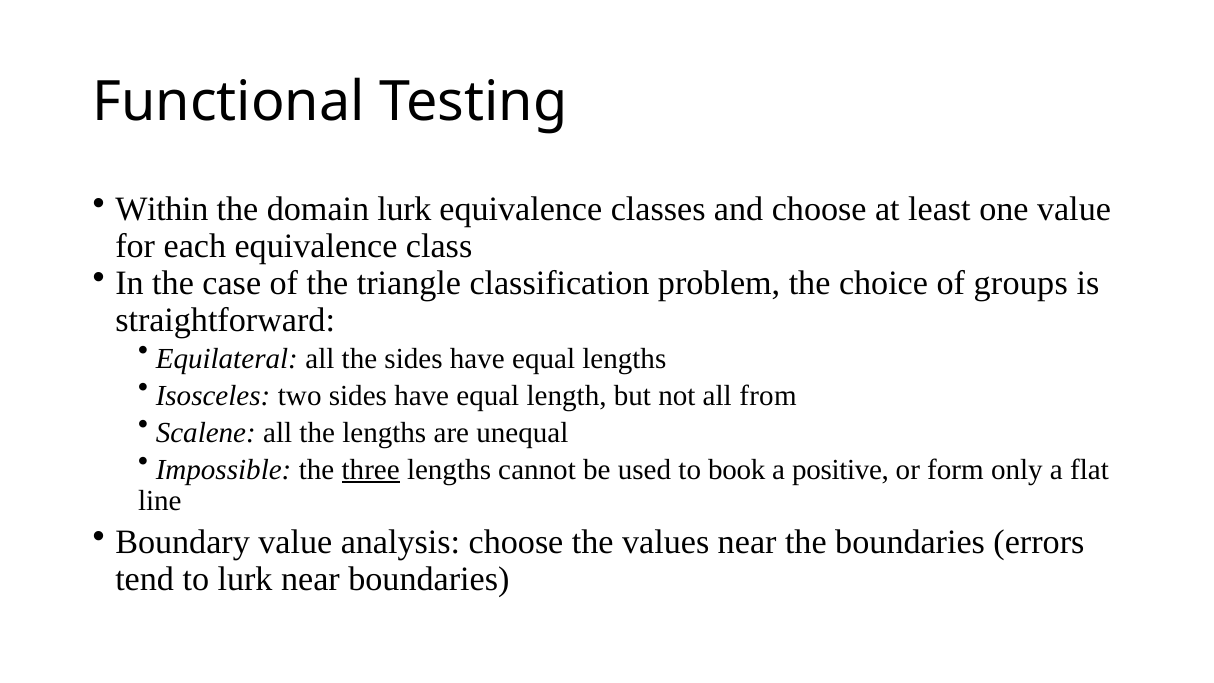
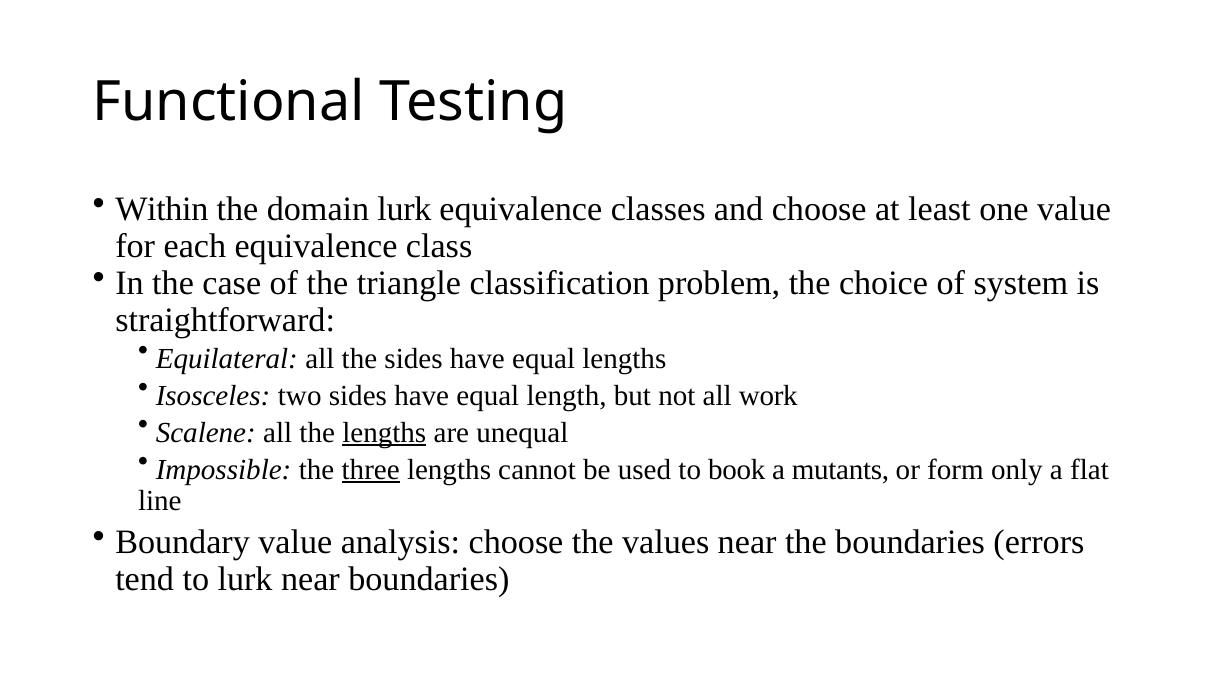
groups: groups -> system
from: from -> work
lengths at (384, 433) underline: none -> present
positive: positive -> mutants
